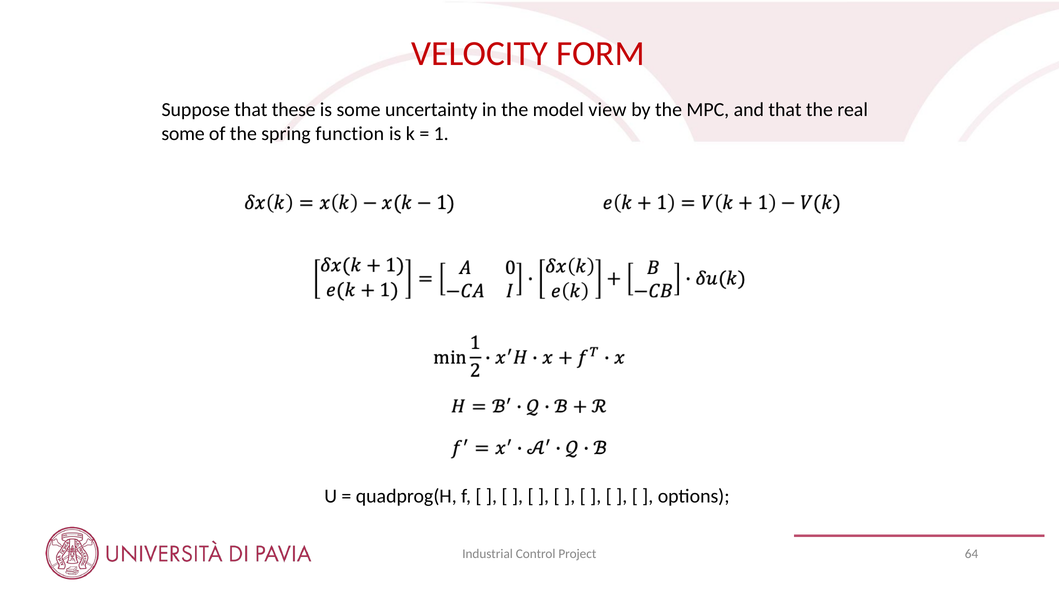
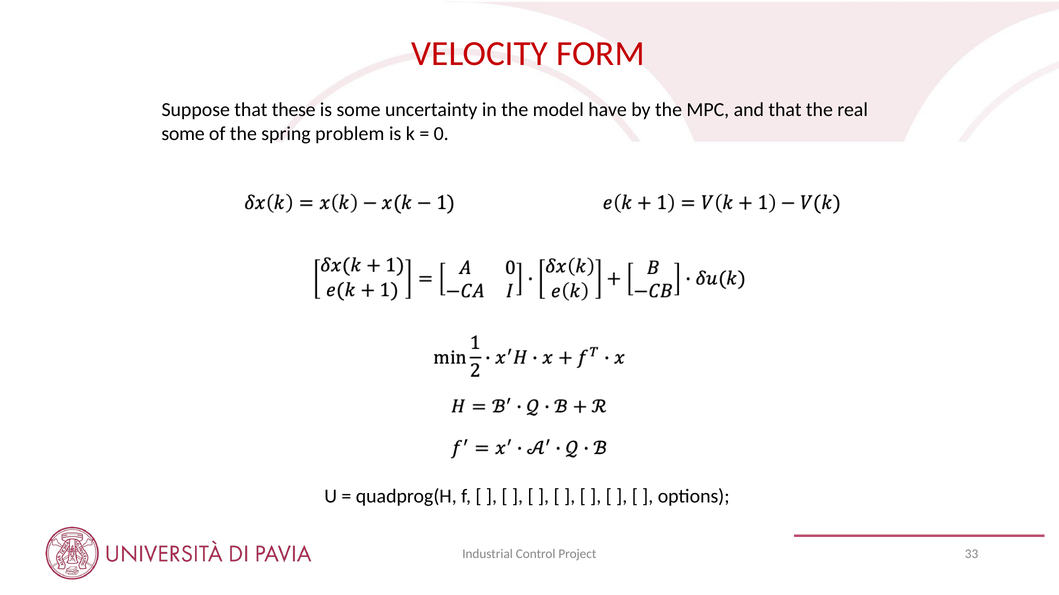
view: view -> have
function: function -> problem
1: 1 -> 0
64: 64 -> 33
